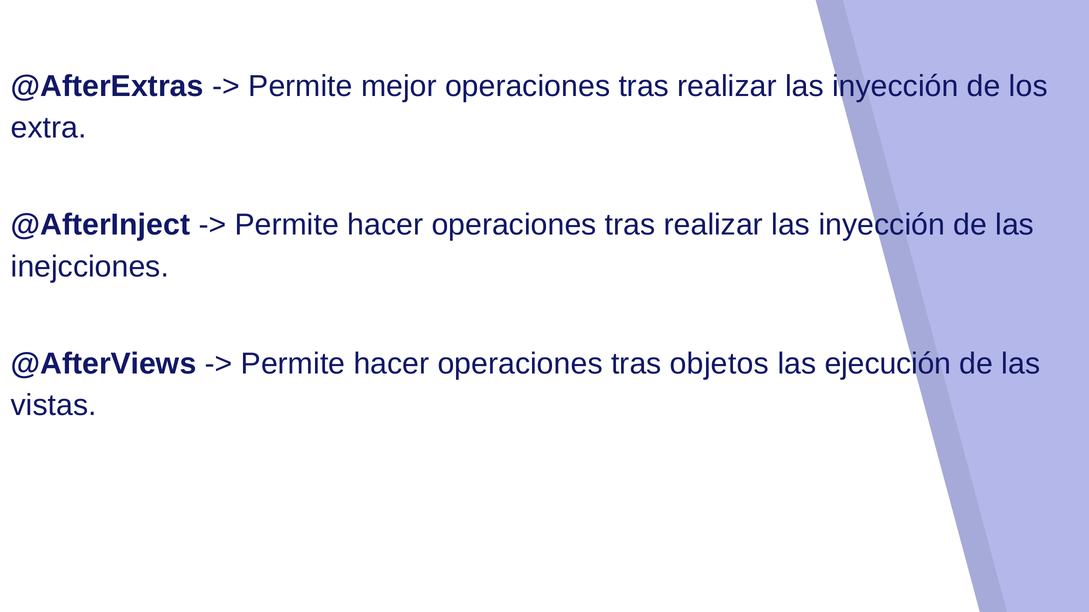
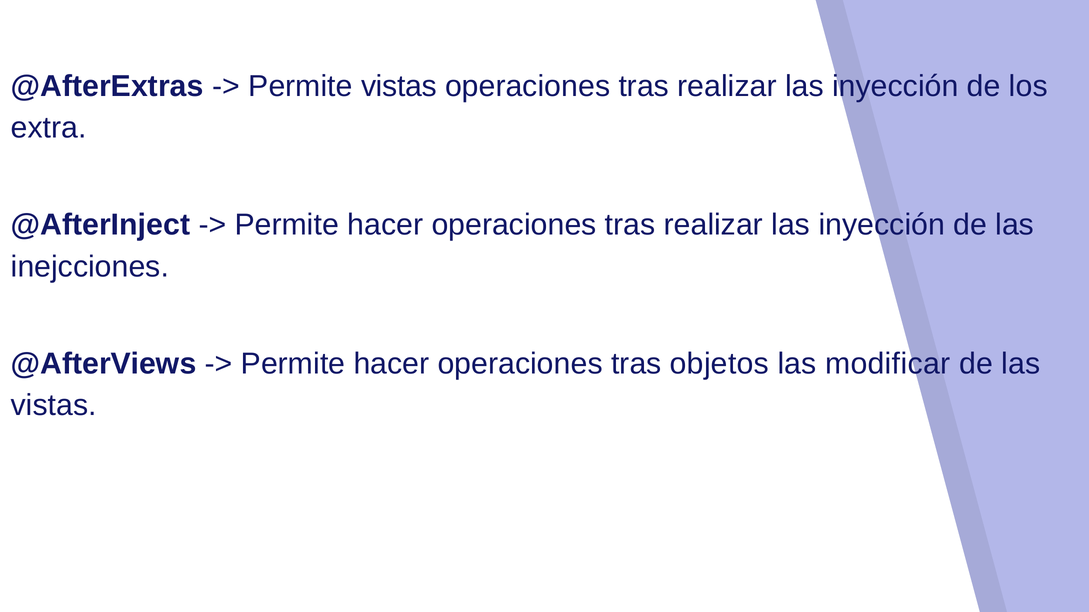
Permite mejor: mejor -> vistas
ejecución: ejecución -> modificar
